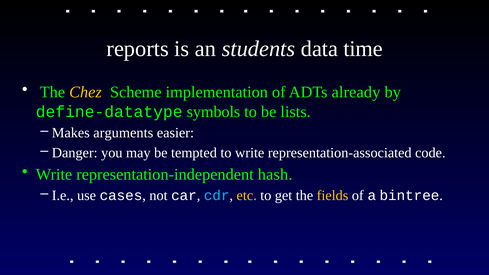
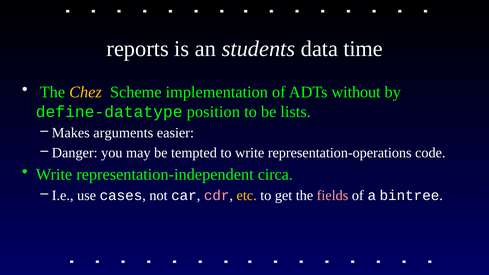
already: already -> without
symbols: symbols -> position
representation-associated: representation-associated -> representation-operations
hash: hash -> circa
cdr colour: light blue -> pink
fields colour: yellow -> pink
